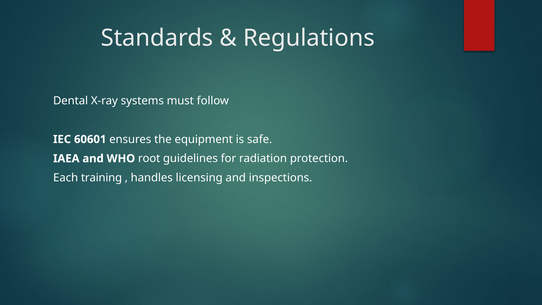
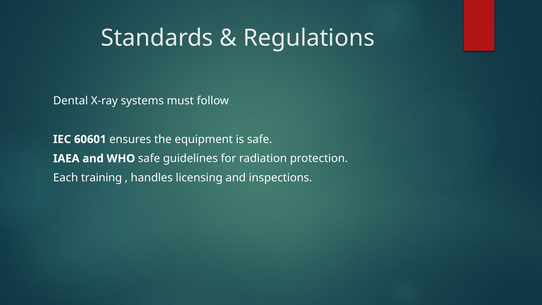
WHO root: root -> safe
